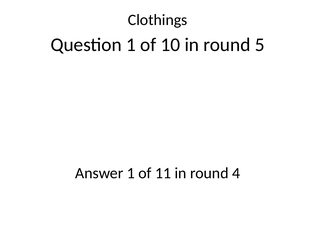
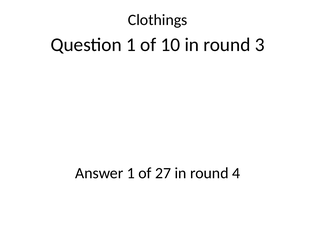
5: 5 -> 3
11: 11 -> 27
